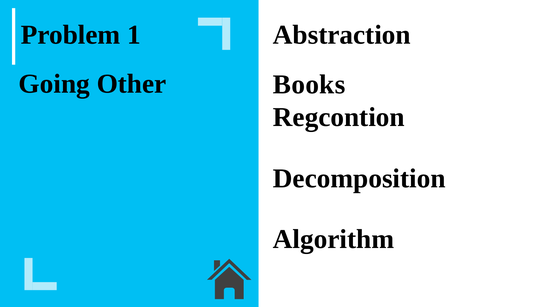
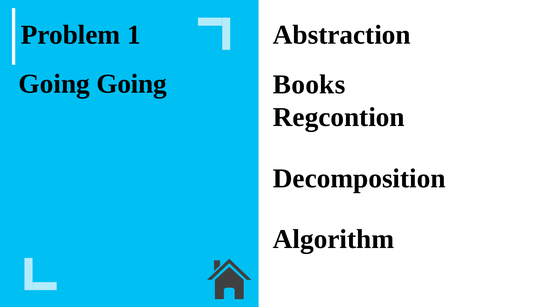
Going Other: Other -> Going
